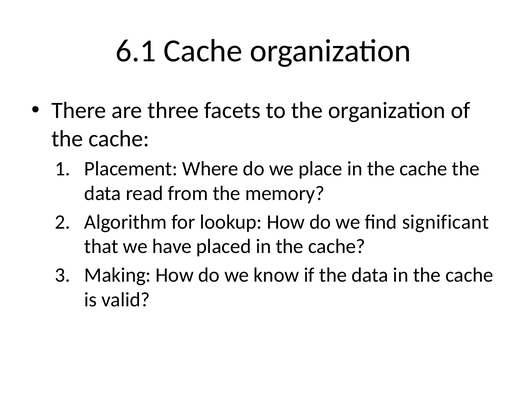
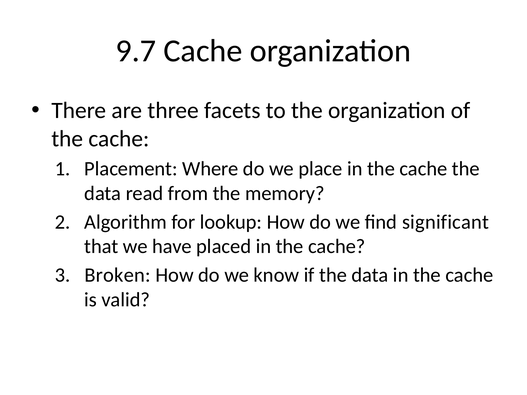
6.1: 6.1 -> 9.7
Making: Making -> Broken
